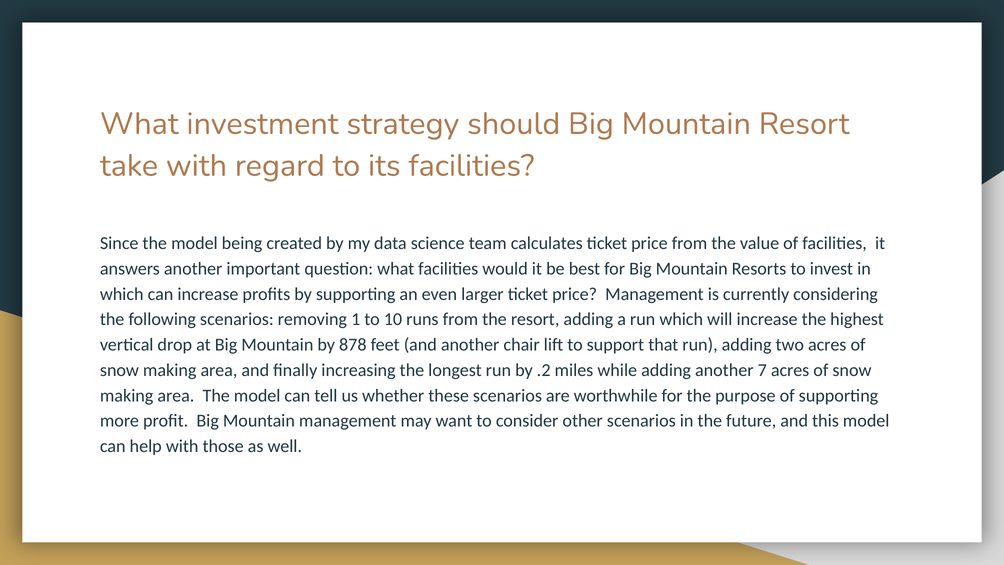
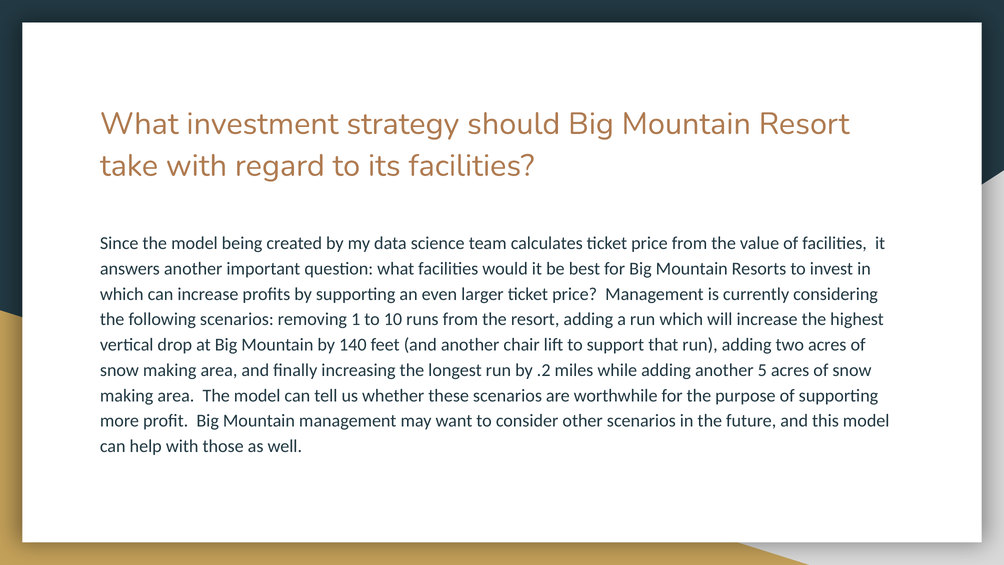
878: 878 -> 140
7: 7 -> 5
